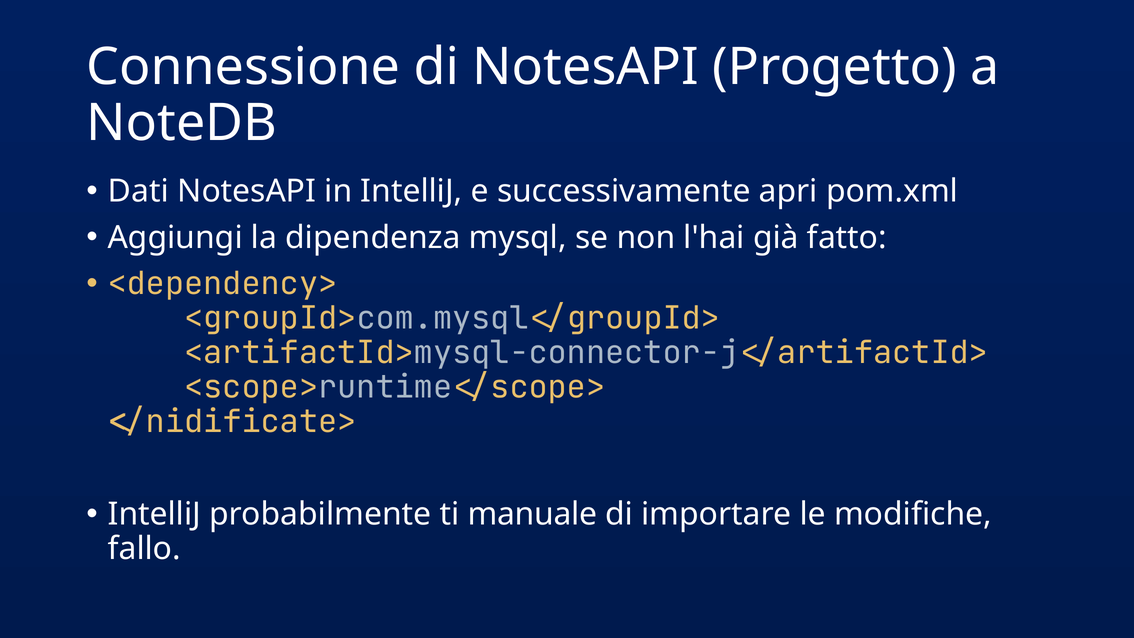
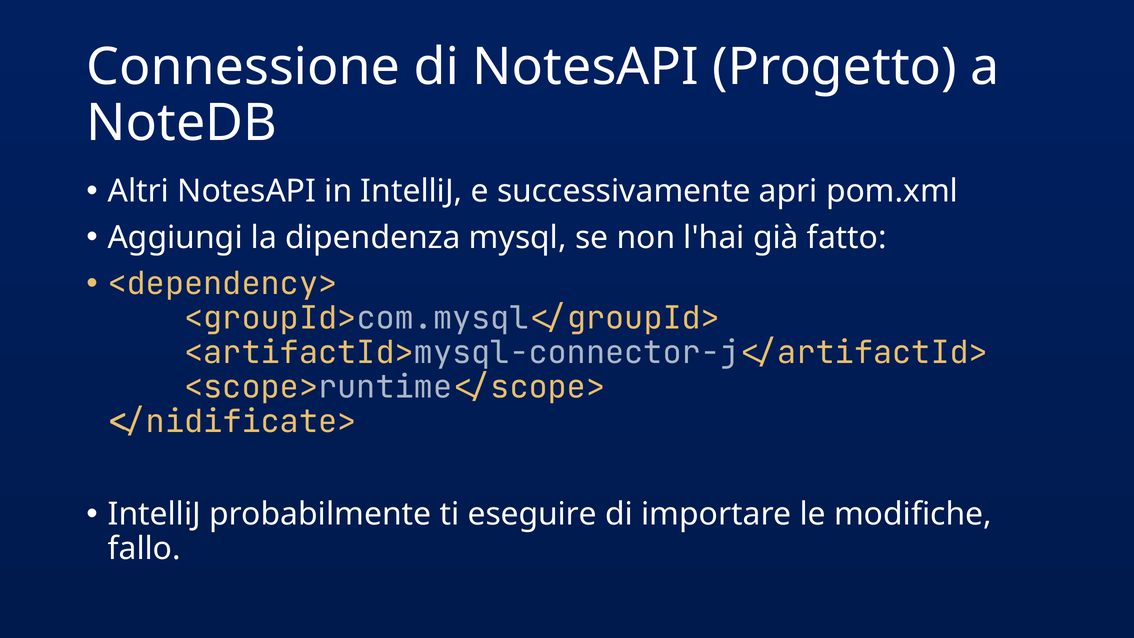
Dati: Dati -> Altri
manuale: manuale -> eseguire
